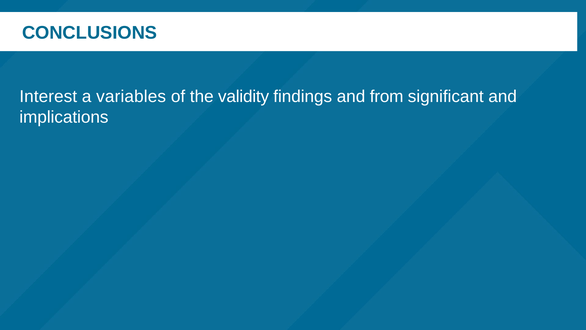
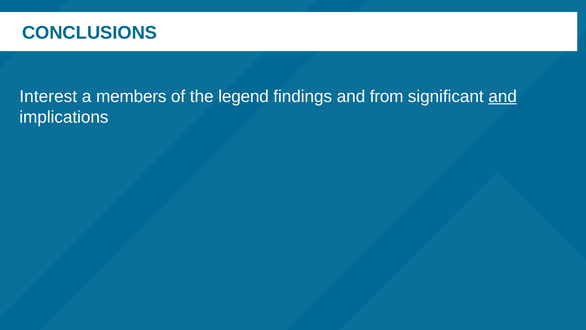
variables: variables -> members
validity: validity -> legend
and at (503, 96) underline: none -> present
